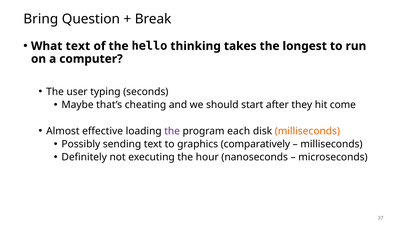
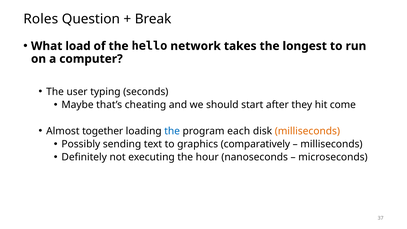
Bring: Bring -> Roles
What text: text -> load
thinking: thinking -> network
effective: effective -> together
the at (172, 131) colour: purple -> blue
